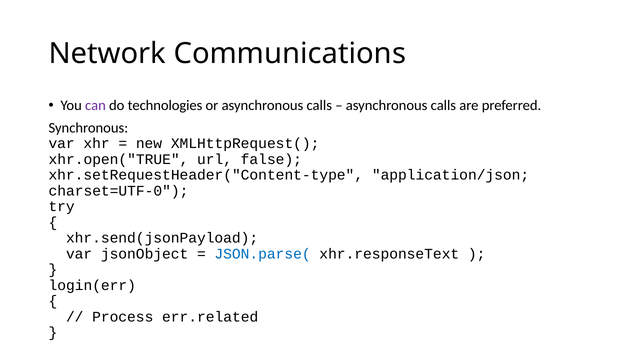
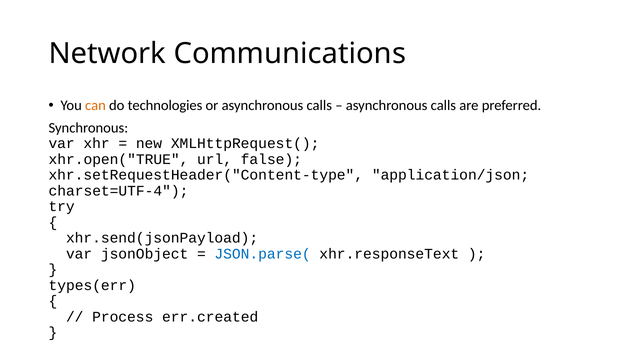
can colour: purple -> orange
charset=UTF-0: charset=UTF-0 -> charset=UTF-4
login(err: login(err -> types(err
err.related: err.related -> err.created
